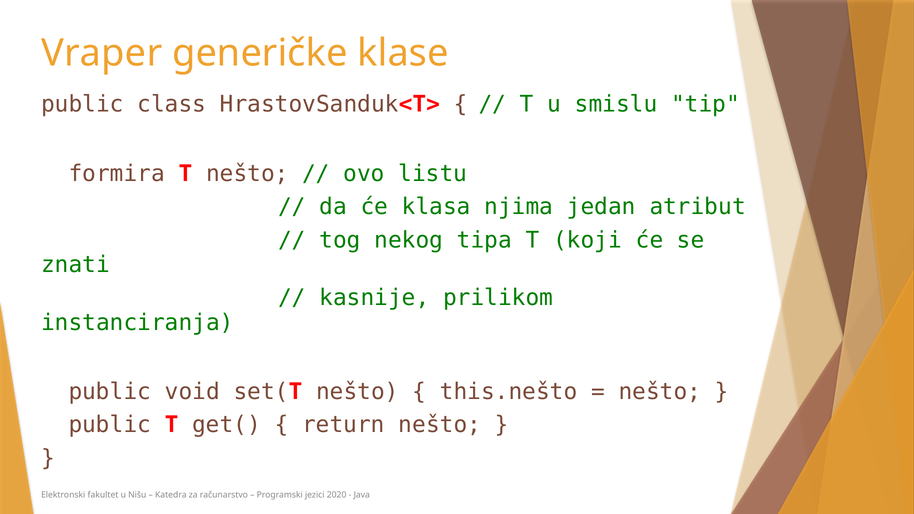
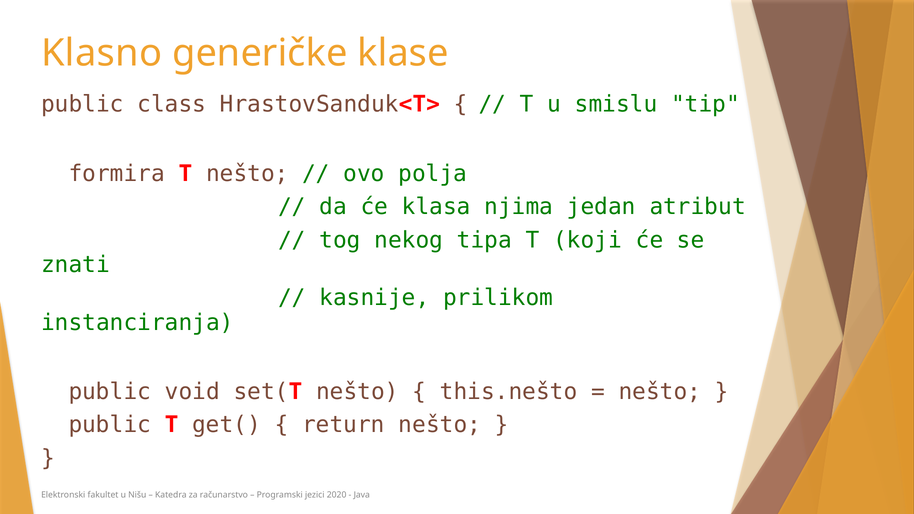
Vraper: Vraper -> Klasno
listu: listu -> polja
